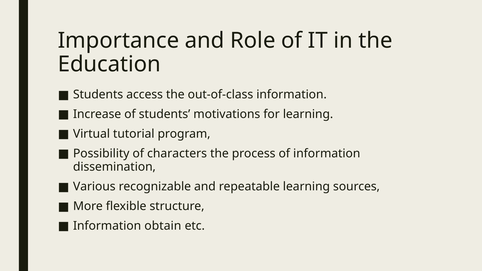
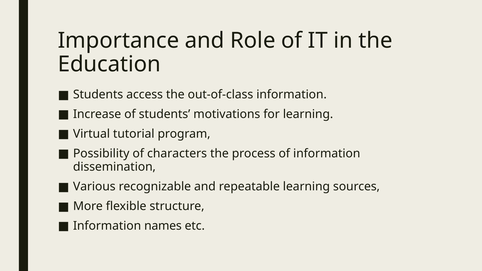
obtain: obtain -> names
